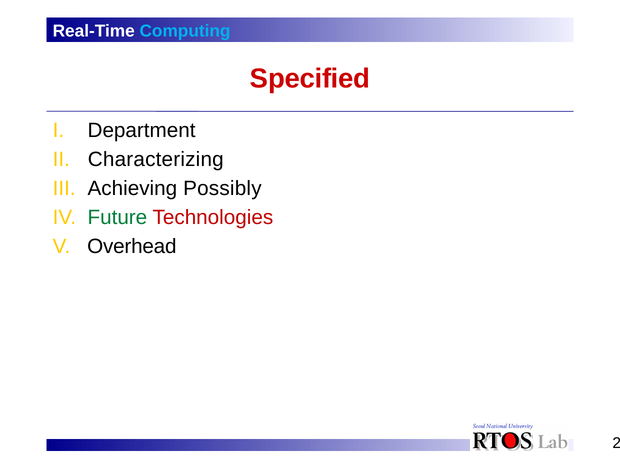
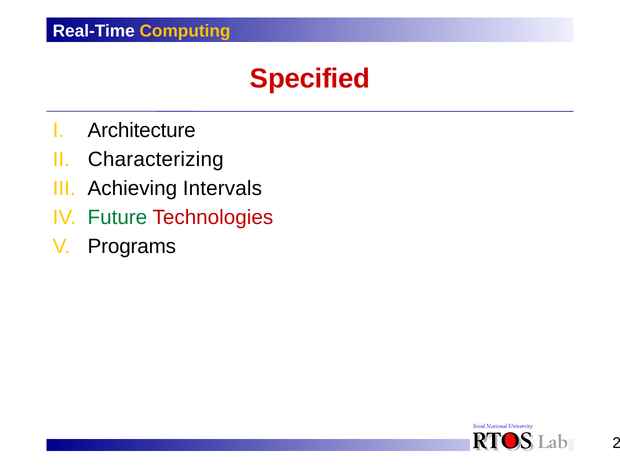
Computing colour: light blue -> yellow
Department: Department -> Architecture
Possibly: Possibly -> Intervals
Overhead: Overhead -> Programs
